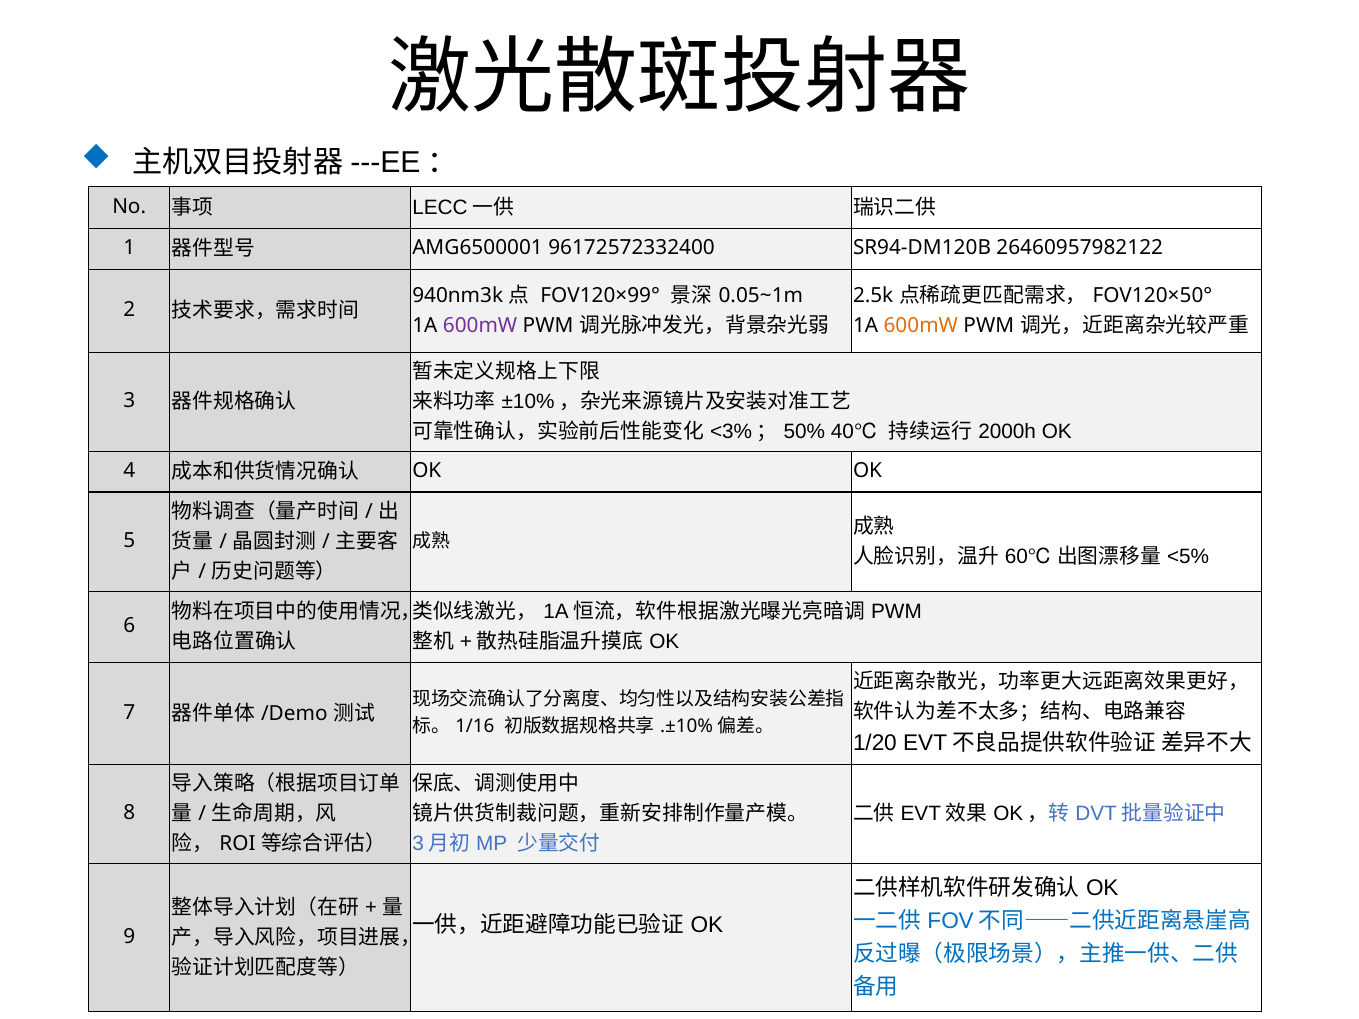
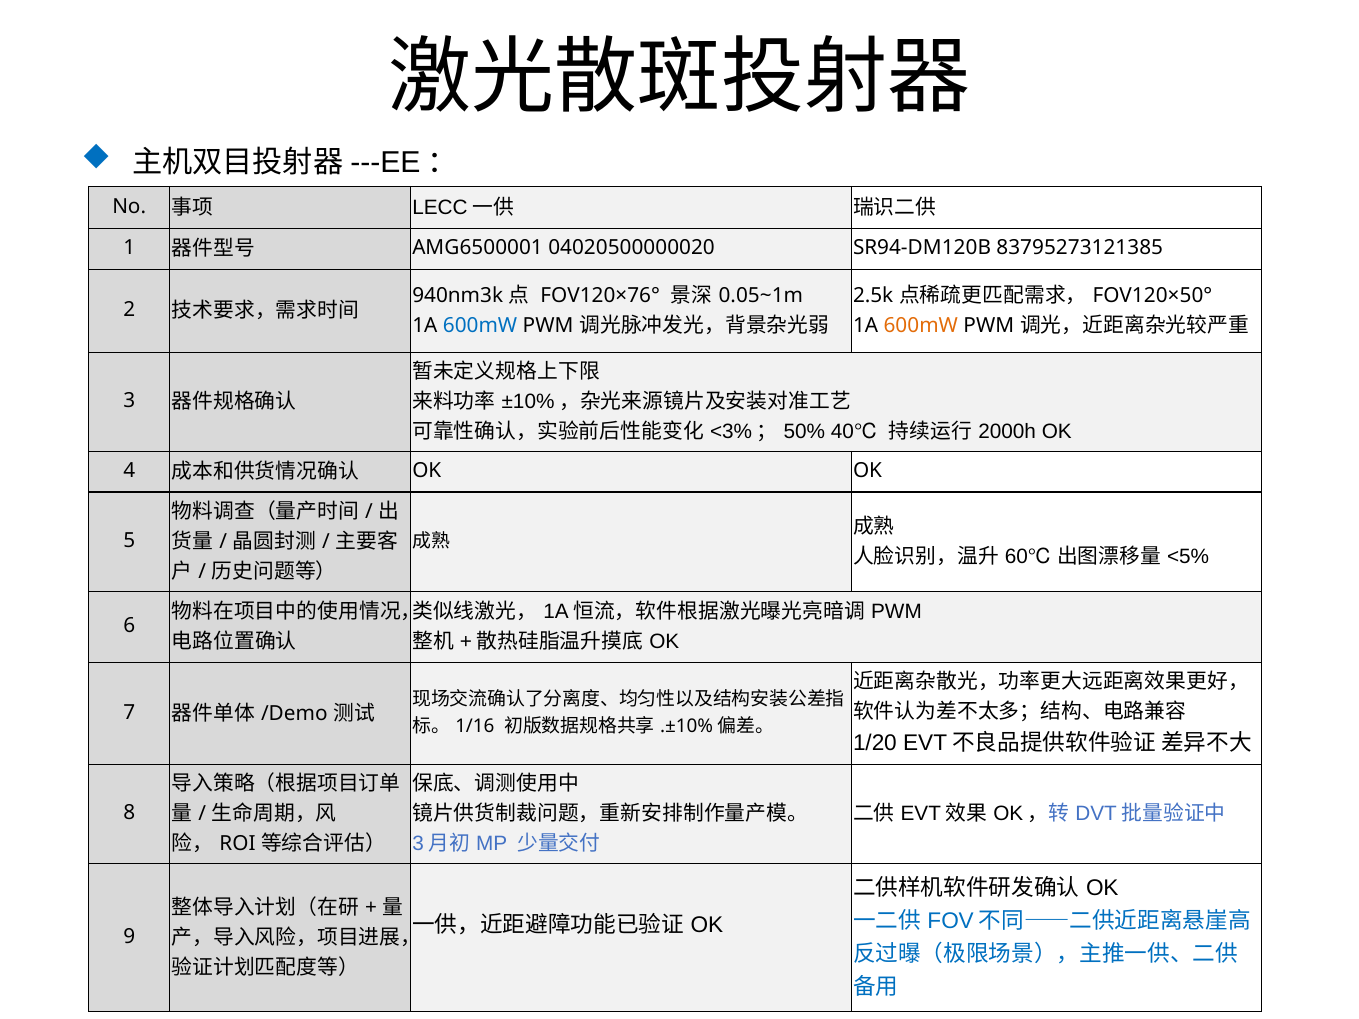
96172572332400: 96172572332400 -> 04020500000020
26460957982122: 26460957982122 -> 83795273121385
FOV120×99°: FOV120×99° -> FOV120×76°
600mW at (480, 326) colour: purple -> blue
